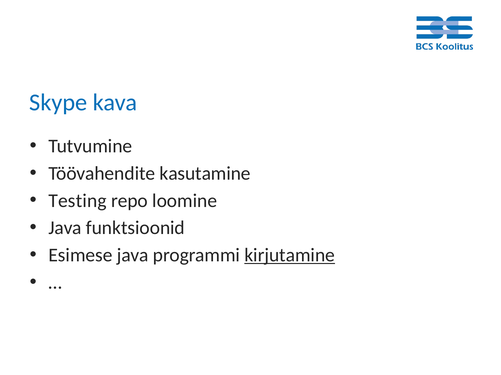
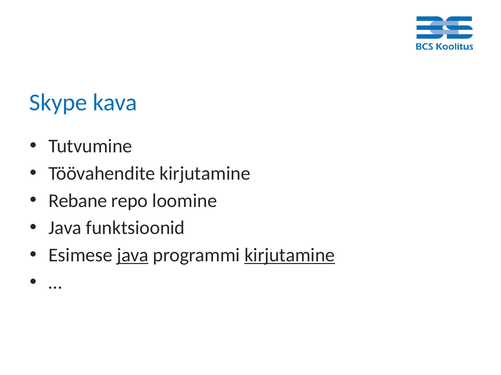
Töövahendite kasutamine: kasutamine -> kirjutamine
Testing: Testing -> Rebane
java at (133, 256) underline: none -> present
